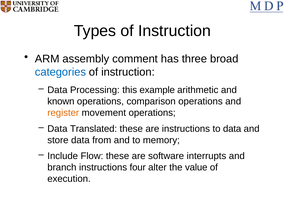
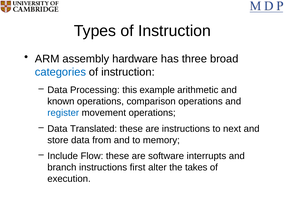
comment: comment -> hardware
register colour: orange -> blue
to data: data -> next
four: four -> first
value: value -> takes
